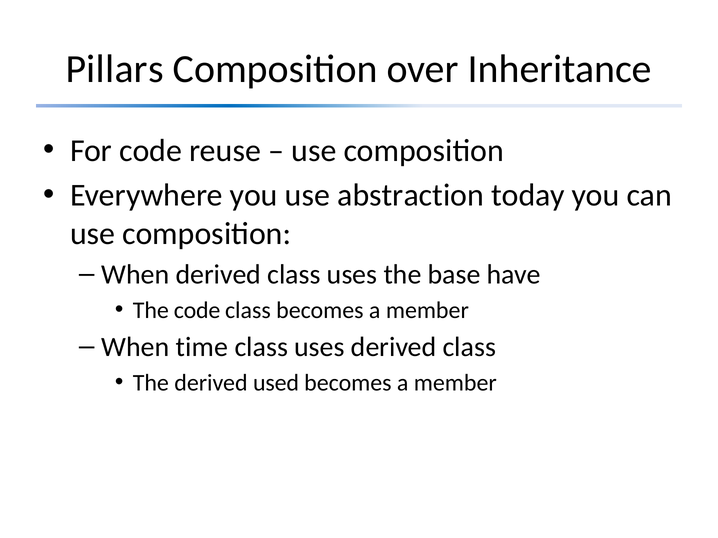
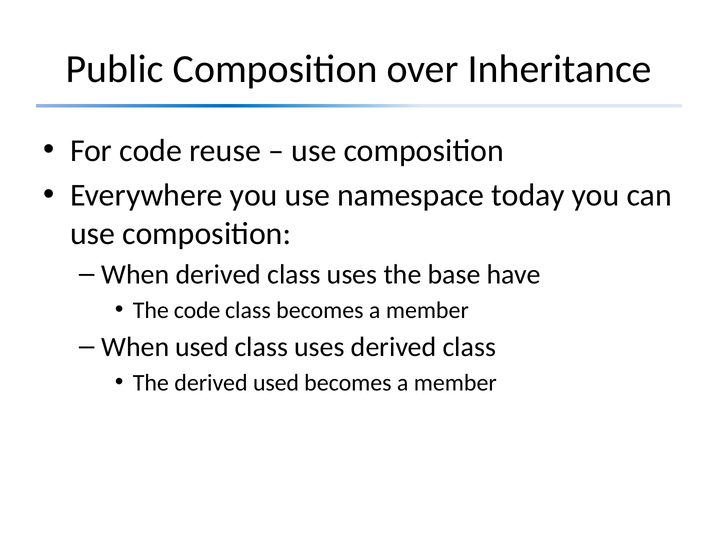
Pillars: Pillars -> Public
abstraction: abstraction -> namespace
When time: time -> used
